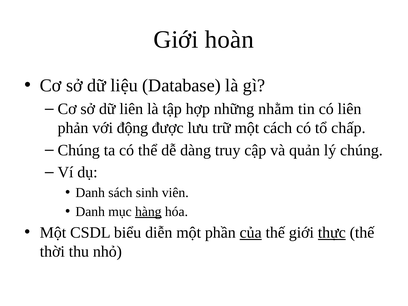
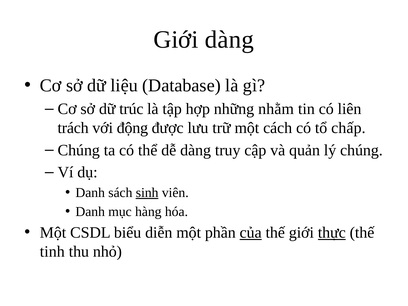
Giới hoàn: hoàn -> dàng
dữ liên: liên -> trúc
phản: phản -> trách
sinh underline: none -> present
hàng underline: present -> none
thời: thời -> tinh
